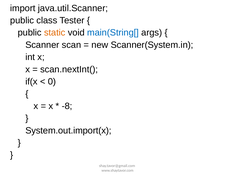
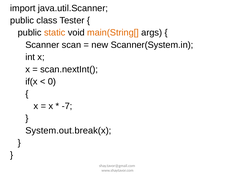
main(String[ colour: blue -> orange
-8: -8 -> -7
System.out.import(x: System.out.import(x -> System.out.break(x
